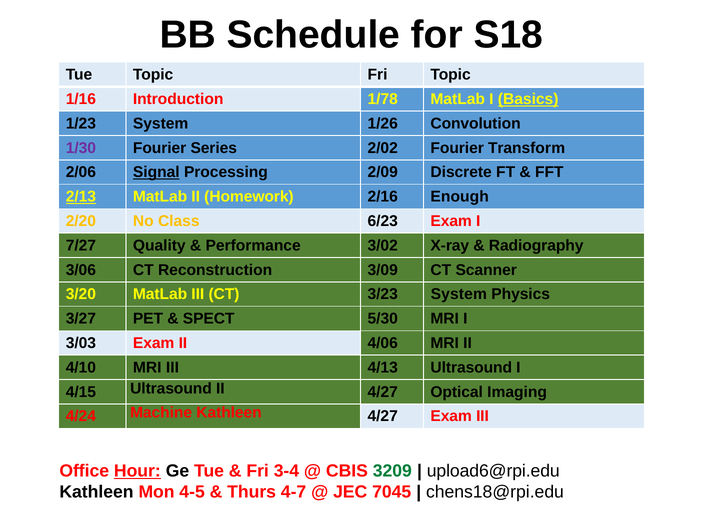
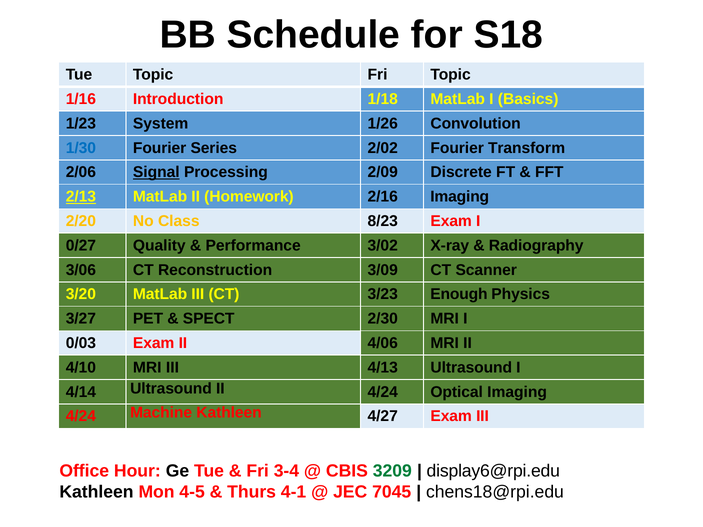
1/78: 1/78 -> 1/18
Basics underline: present -> none
1/30 colour: purple -> blue
2/16 Enough: Enough -> Imaging
6/23: 6/23 -> 8/23
7/27: 7/27 -> 0/27
3/23 System: System -> Enough
5/30: 5/30 -> 2/30
3/03: 3/03 -> 0/03
4/15: 4/15 -> 4/14
II 4/27: 4/27 -> 4/24
Hour underline: present -> none
upload6@rpi.edu: upload6@rpi.edu -> display6@rpi.edu
4-7: 4-7 -> 4-1
